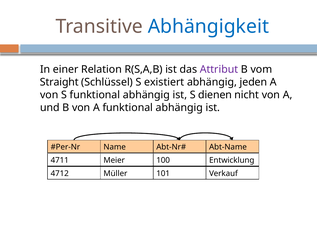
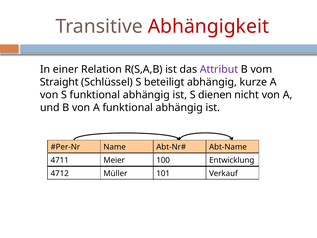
Abhängigkeit colour: blue -> red
existiert: existiert -> beteiligt
jeden: jeden -> kurze
